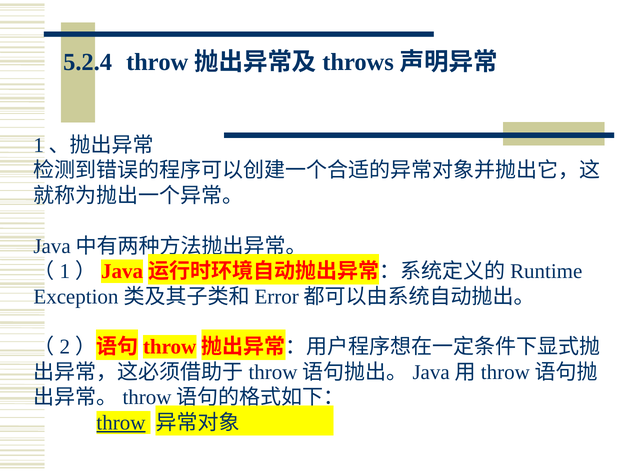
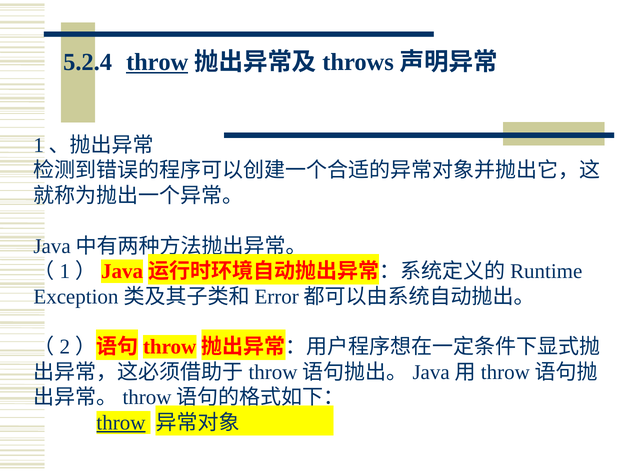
throw at (157, 62) underline: none -> present
